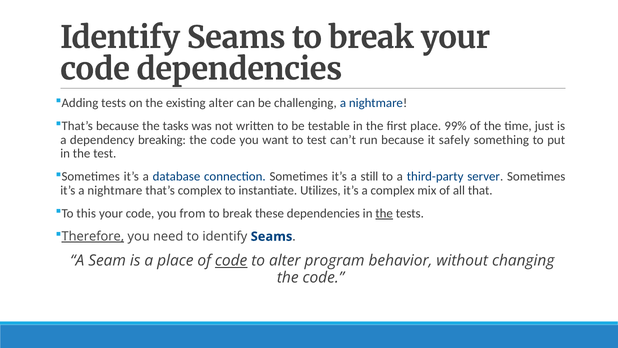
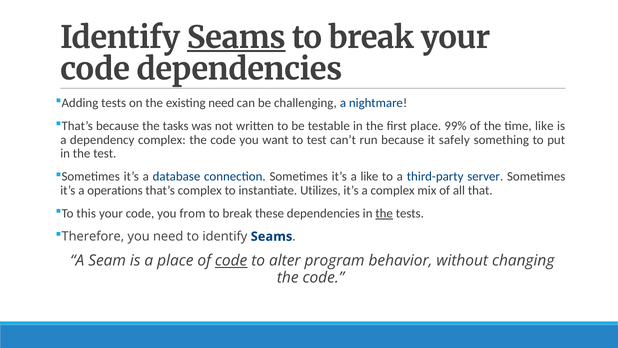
Seams at (236, 38) underline: none -> present
existing alter: alter -> need
time just: just -> like
dependency breaking: breaking -> complex
a still: still -> like
it’s a nightmare: nightmare -> operations
Therefore underline: present -> none
